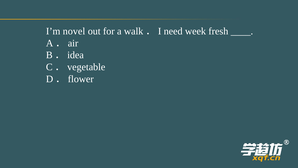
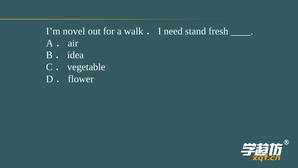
week: week -> stand
